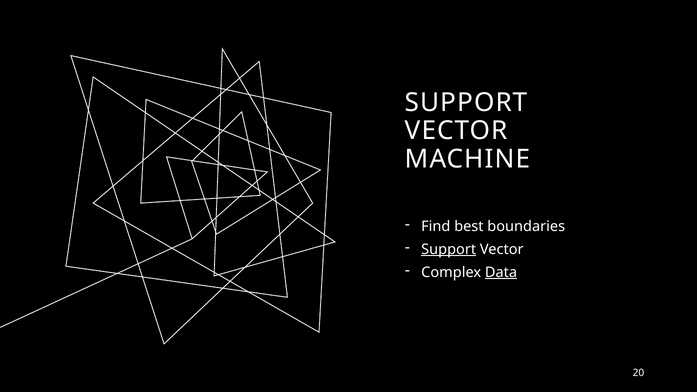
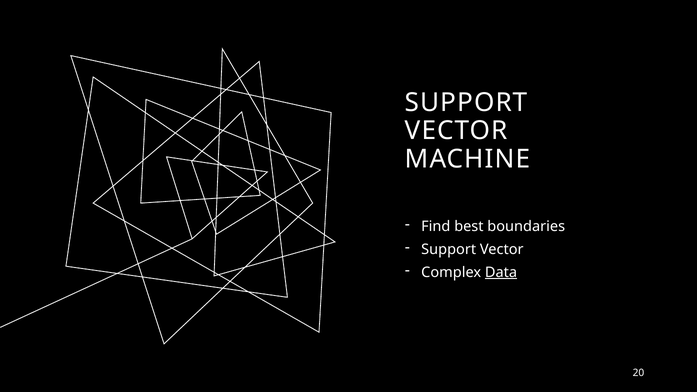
Support at (449, 249) underline: present -> none
